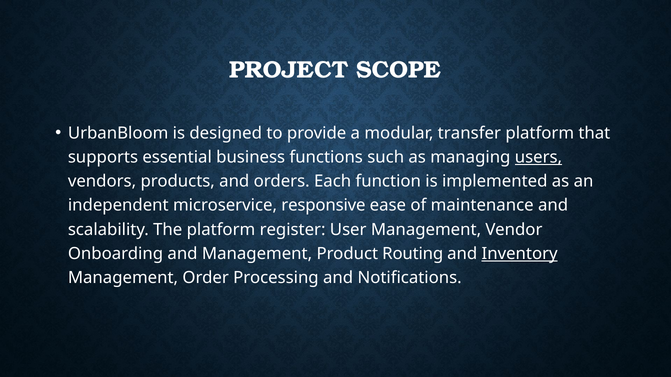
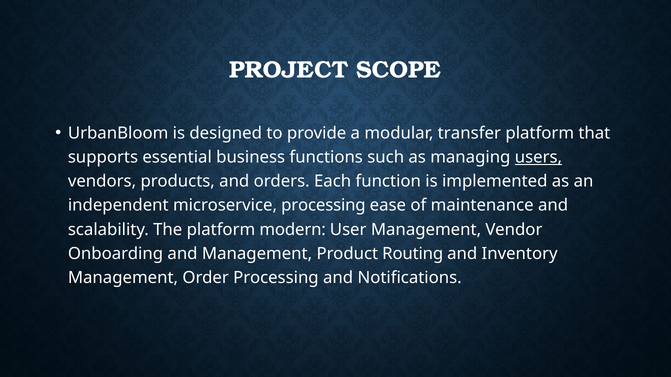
microservice responsive: responsive -> processing
register: register -> modern
Inventory underline: present -> none
